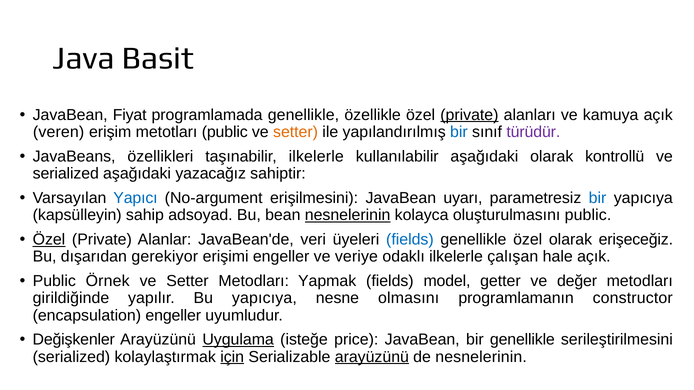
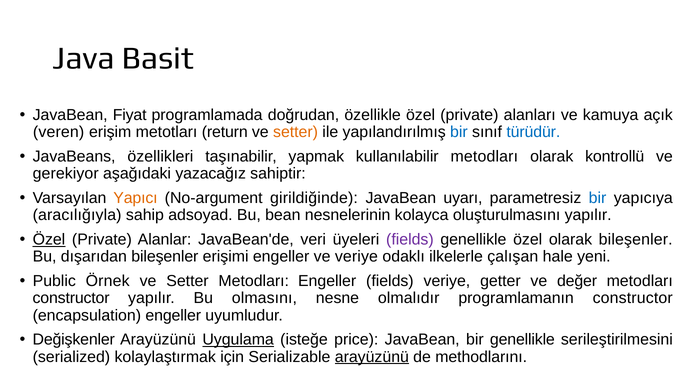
programlamada genellikle: genellikle -> doğrudan
private at (469, 115) underline: present -> none
metotları public: public -> return
türüdür colour: purple -> blue
taşınabilir ilkelerle: ilkelerle -> yapmak
kullanılabilir aşağıdaki: aşağıdaki -> metodları
serialized at (66, 174): serialized -> gerekiyor
Yapıcı colour: blue -> orange
erişilmesini: erişilmesini -> girildiğinde
kapsülleyin: kapsülleyin -> aracılığıyla
nesnelerinin at (348, 215) underline: present -> none
oluşturulmasını public: public -> yapılır
fields at (410, 240) colour: blue -> purple
olarak erişeceğiz: erişeceğiz -> bileşenler
dışarıdan gerekiyor: gerekiyor -> bileşenler
hale açık: açık -> yeni
Metodları Yapmak: Yapmak -> Engeller
fields model: model -> veriye
girildiğinde at (71, 298): girildiğinde -> constructor
Bu yapıcıya: yapıcıya -> olmasını
olmasını: olmasını -> olmalıdır
için underline: present -> none
de nesnelerinin: nesnelerinin -> methodlarını
